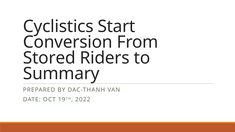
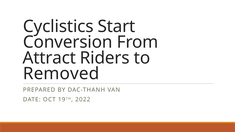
Stored: Stored -> Attract
Summary: Summary -> Removed
